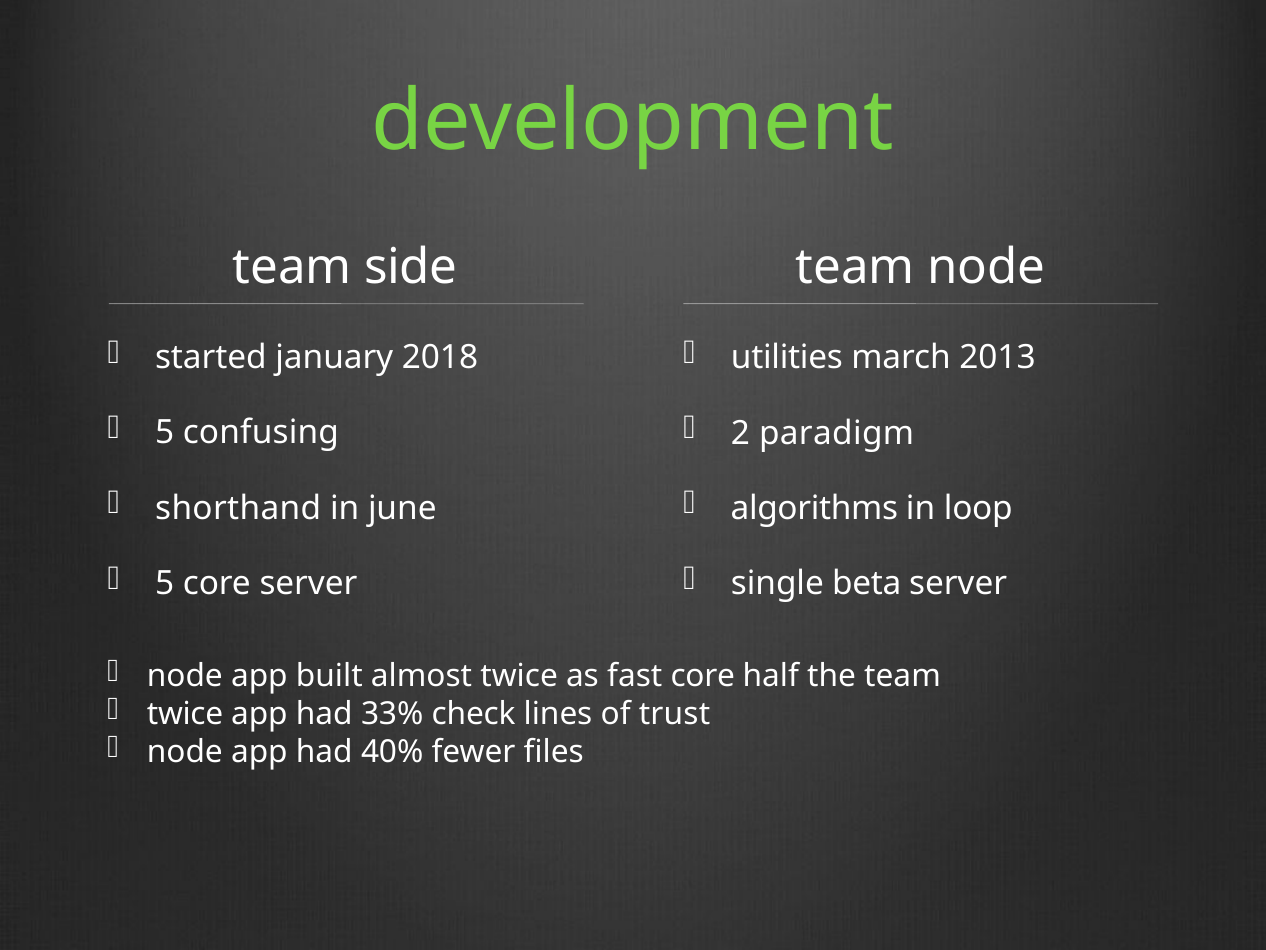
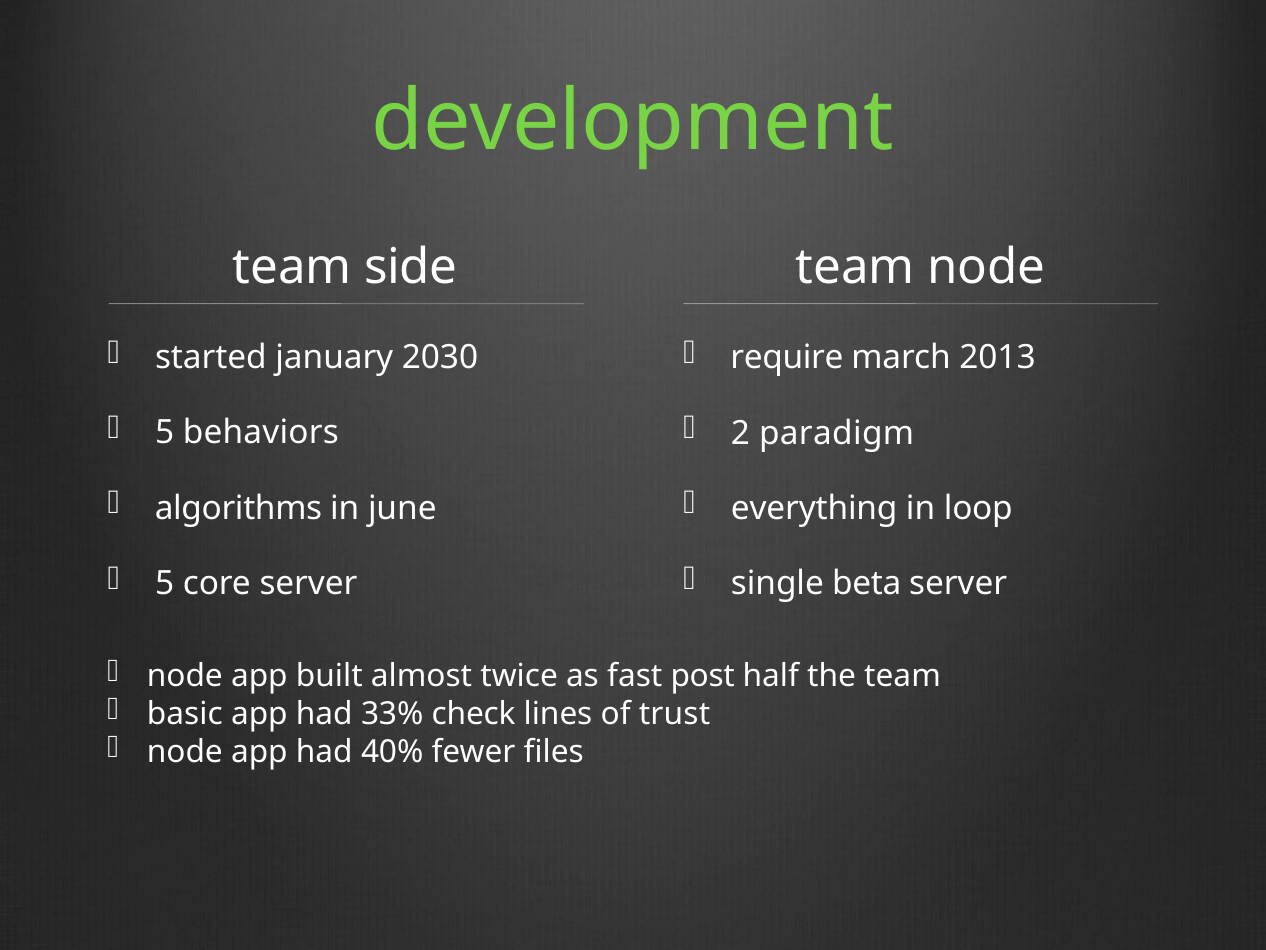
2018: 2018 -> 2030
utilities: utilities -> require
confusing: confusing -> behaviors
shorthand: shorthand -> algorithms
algorithms: algorithms -> everything
fast core: core -> post
twice at (185, 714): twice -> basic
